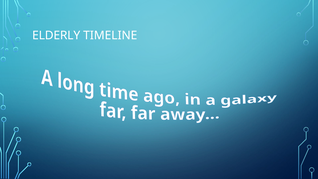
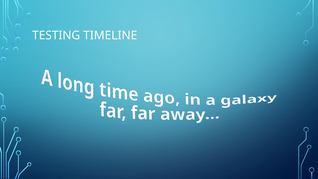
ELDERLY: ELDERLY -> TESTING
